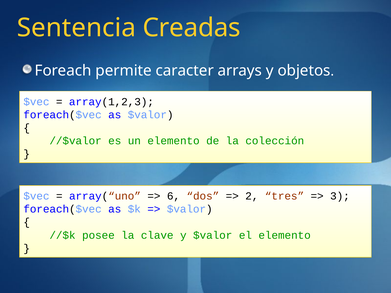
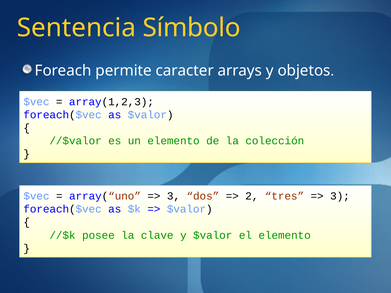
Creadas: Creadas -> Símbolo
6 at (174, 196): 6 -> 3
